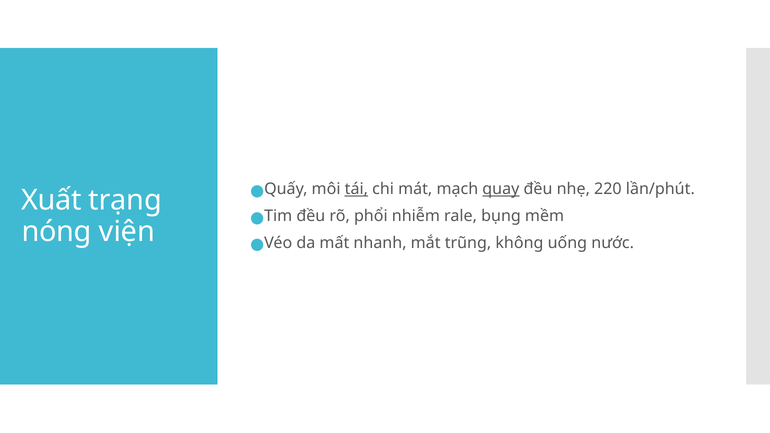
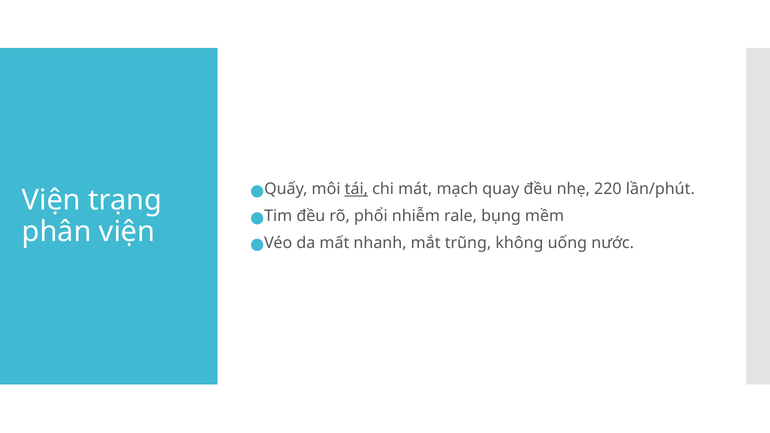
quay underline: present -> none
Xuất at (51, 200): Xuất -> Viện
nóng: nóng -> phân
